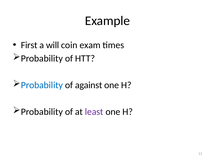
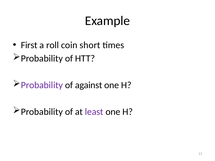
will: will -> roll
exam: exam -> short
Probability at (42, 85) colour: blue -> purple
